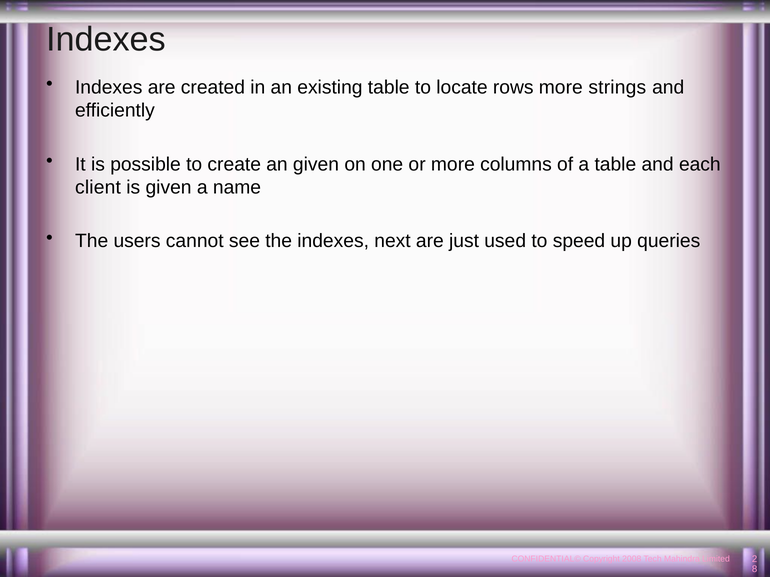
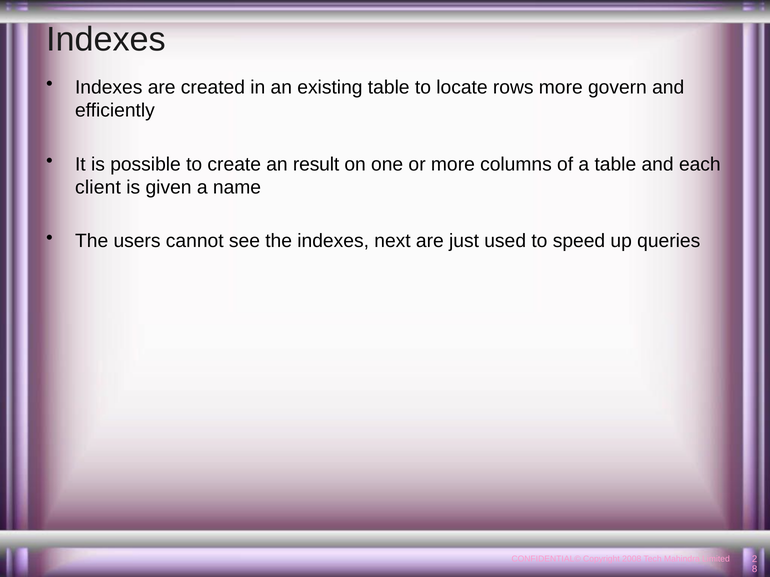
strings: strings -> govern
an given: given -> result
